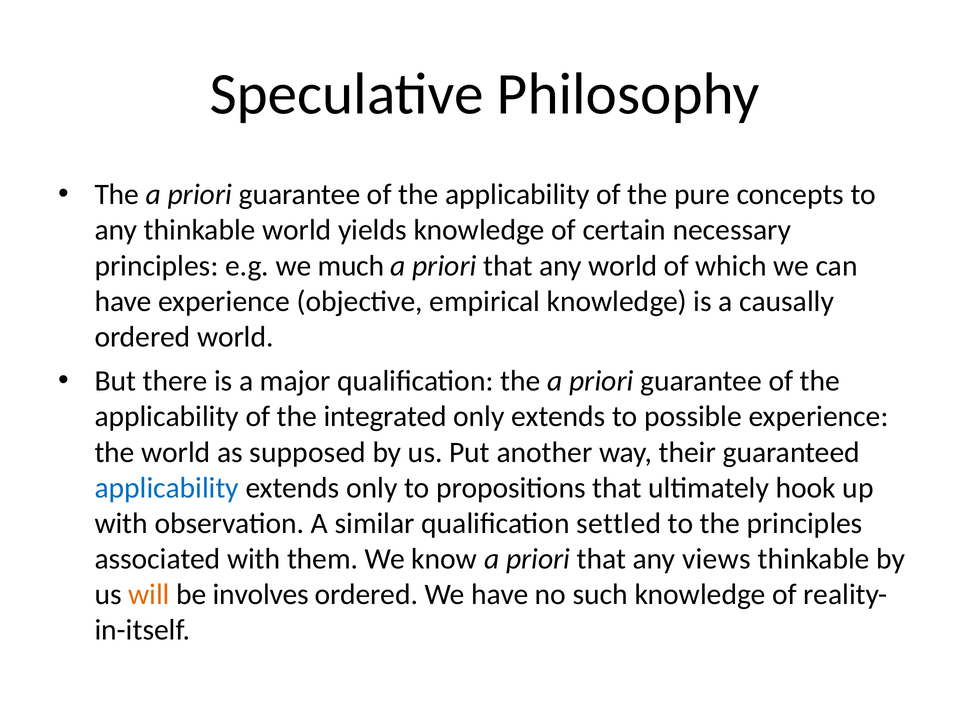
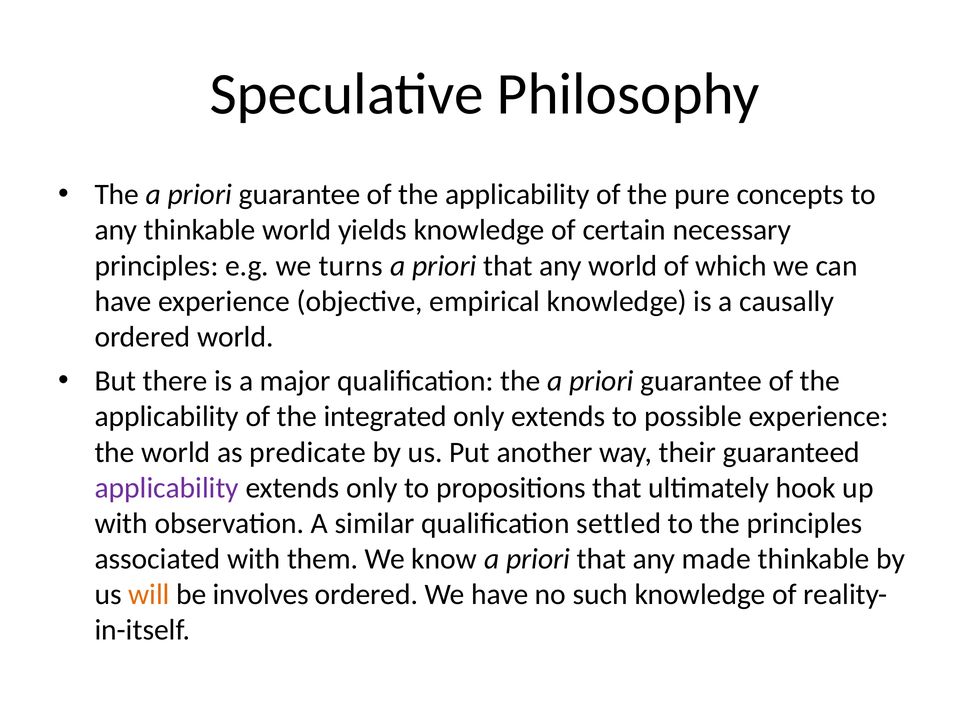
much: much -> turns
supposed: supposed -> predicate
applicability at (167, 488) colour: blue -> purple
views: views -> made
